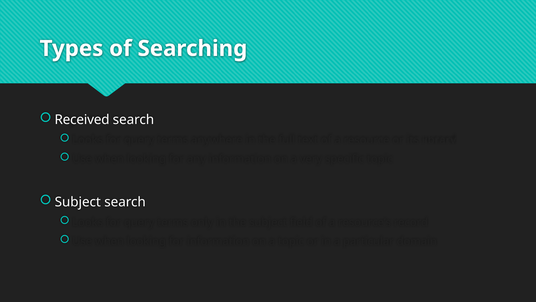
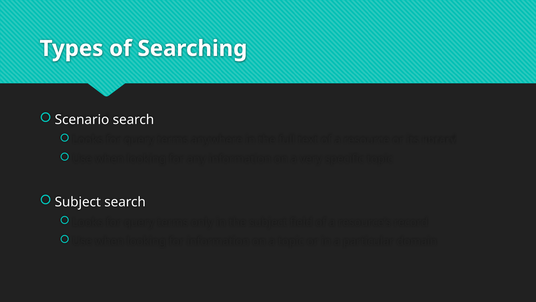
Received: Received -> Scenario
